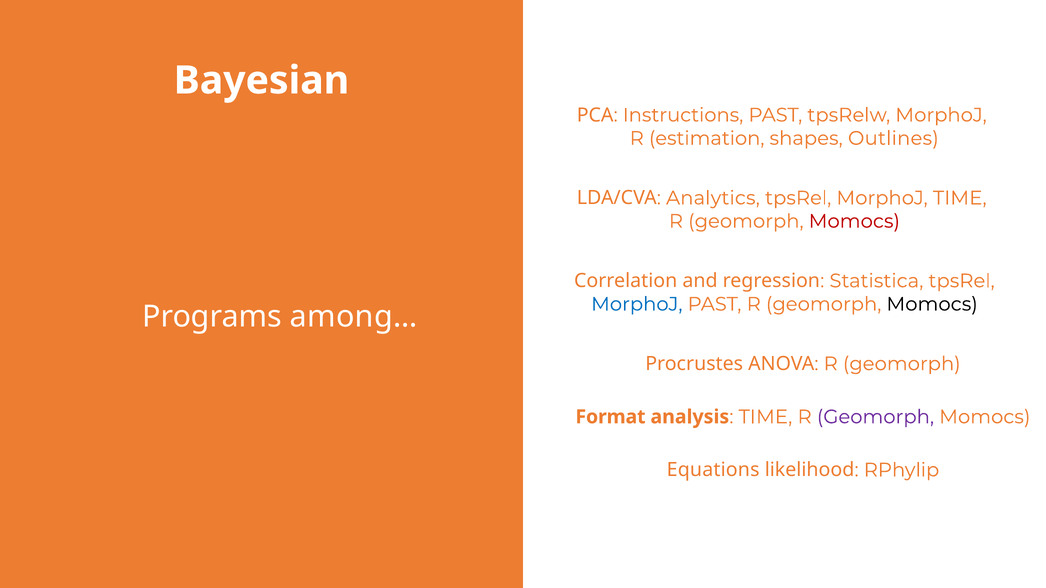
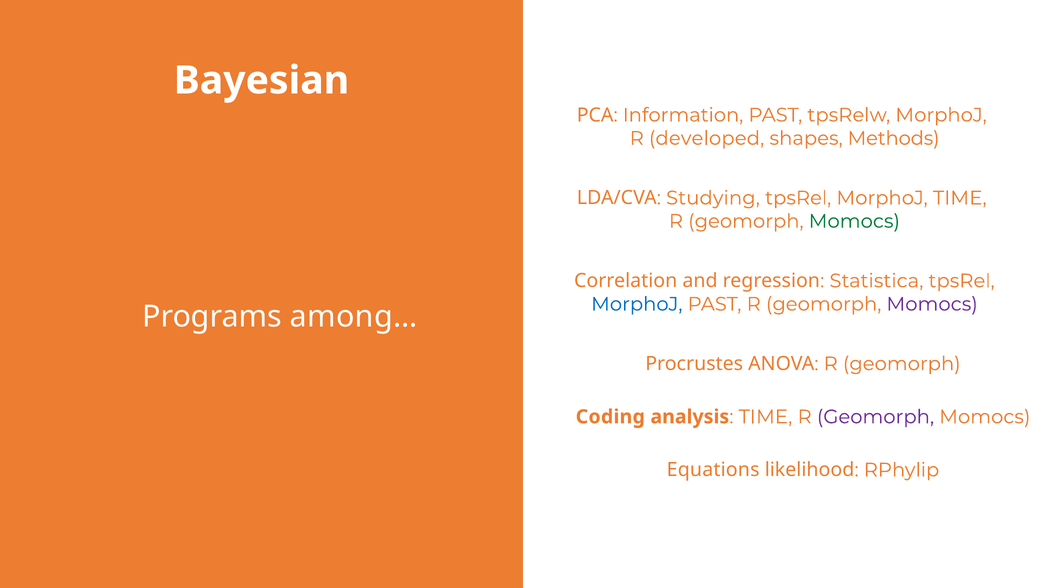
Instructions: Instructions -> Information
estimation: estimation -> developed
Outlines: Outlines -> Methods
Analytics: Analytics -> Studying
Momocs at (854, 221) colour: red -> green
Momocs at (932, 304) colour: black -> purple
Format: Format -> Coding
